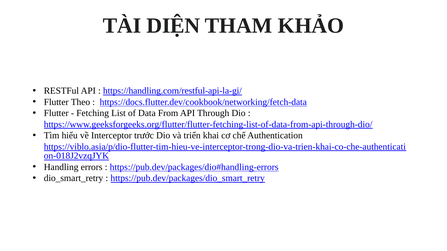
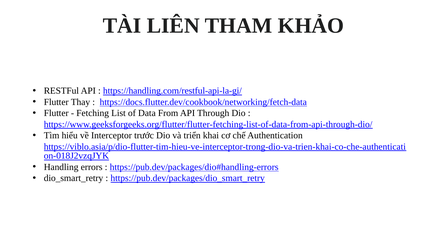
DIỆN: DIỆN -> LIÊN
Theo: Theo -> Thay
